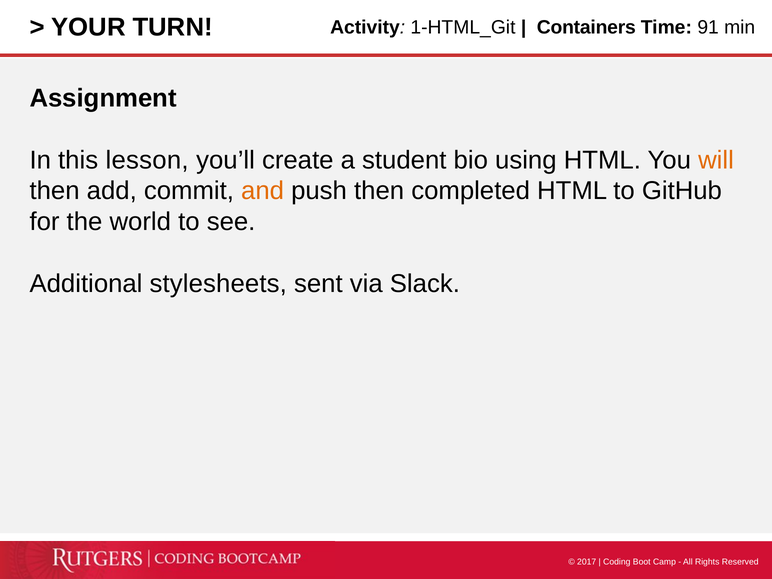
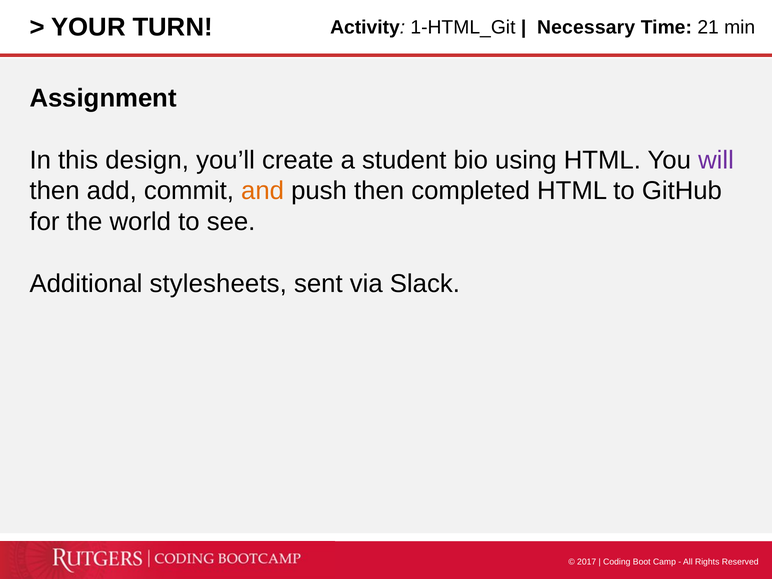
Containers: Containers -> Necessary
91: 91 -> 21
lesson: lesson -> design
will colour: orange -> purple
